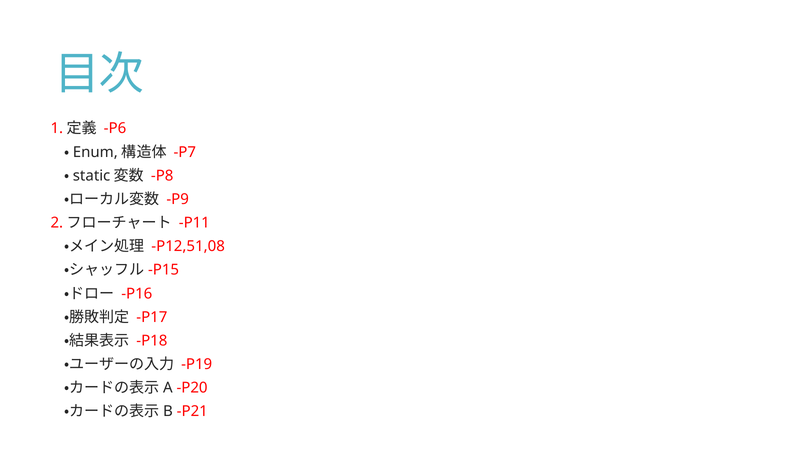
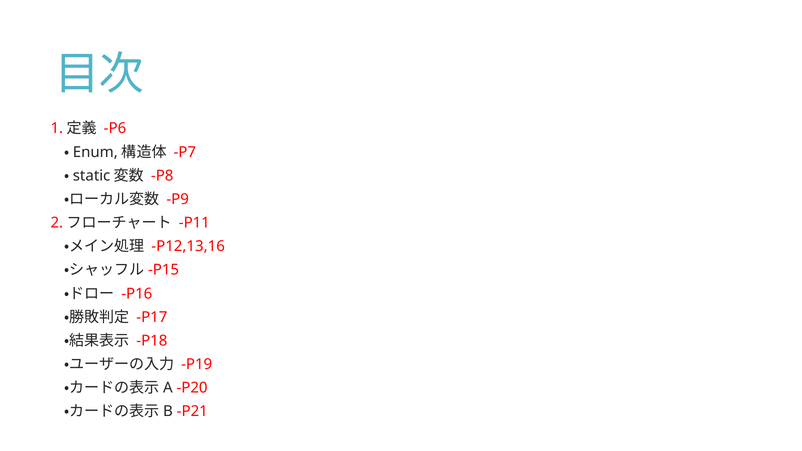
P12,51,08: P12,51,08 -> P12,13,16
